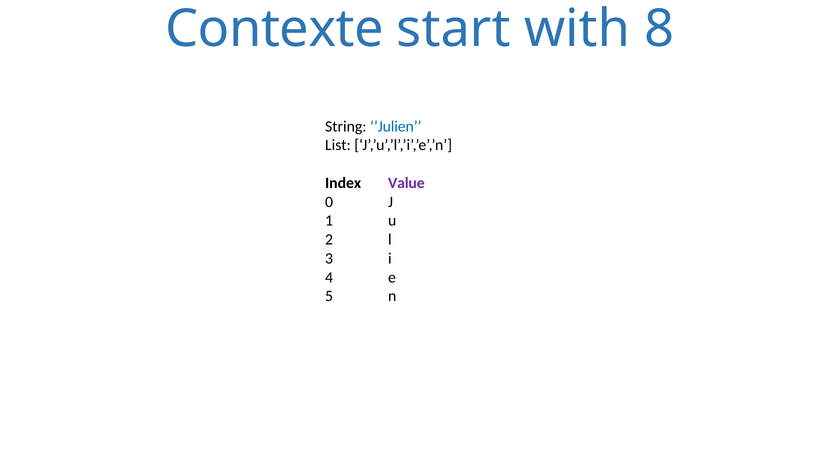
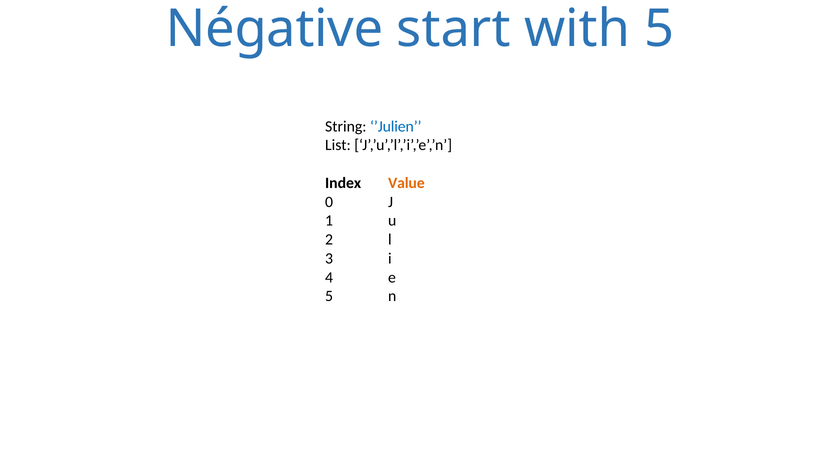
Contexte: Contexte -> Négative
with 8: 8 -> 5
Value colour: purple -> orange
